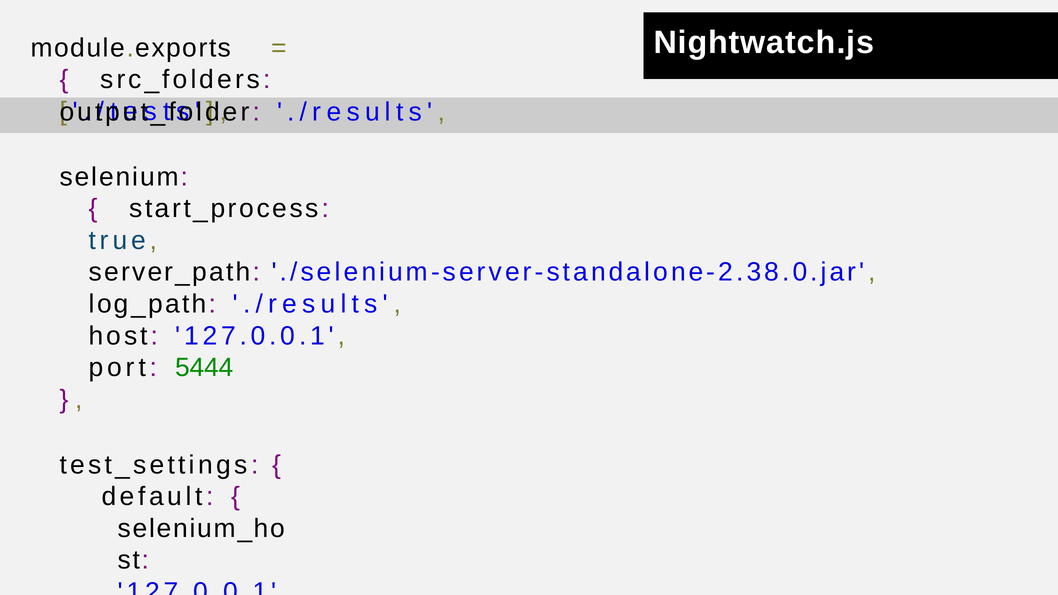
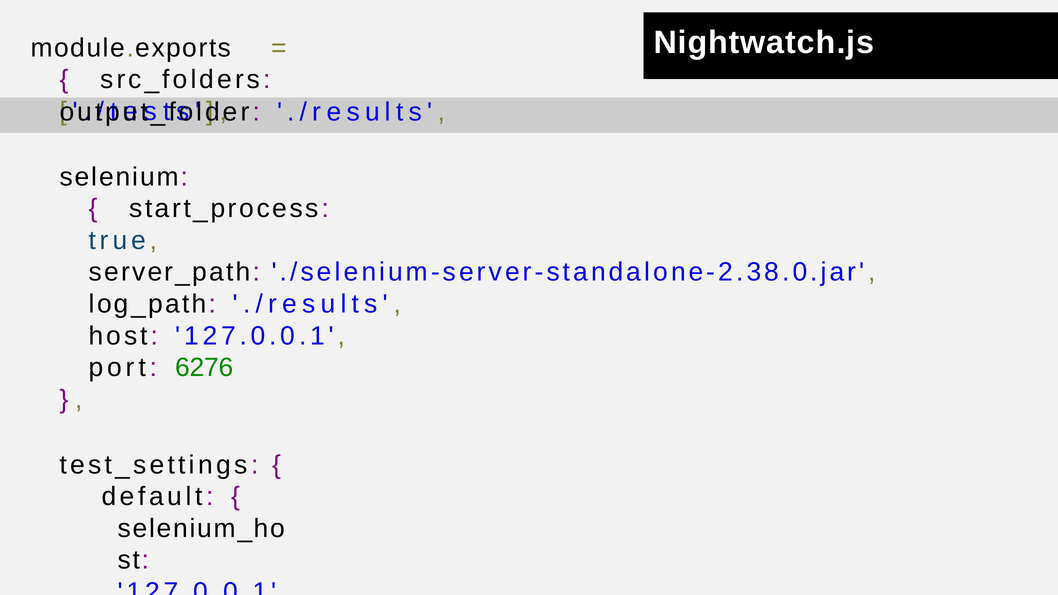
5444: 5444 -> 6276
